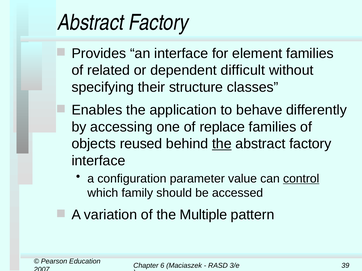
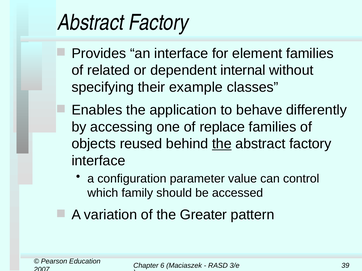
difficult: difficult -> internal
structure: structure -> example
control underline: present -> none
Multiple: Multiple -> Greater
